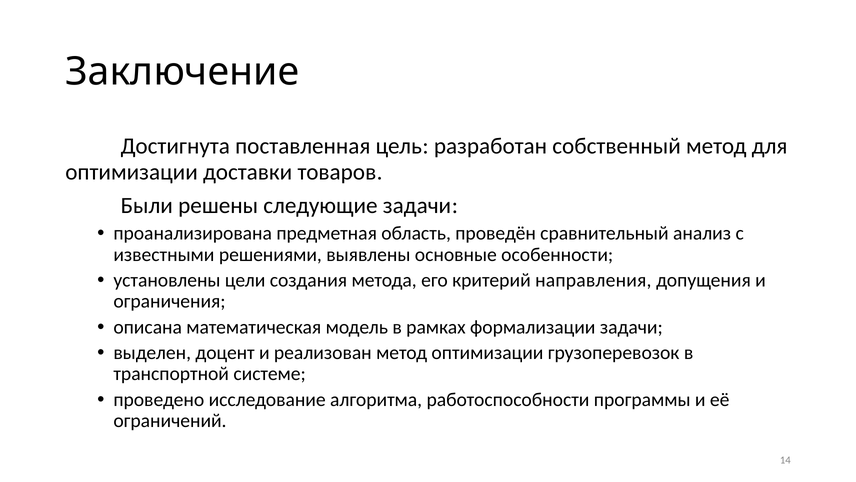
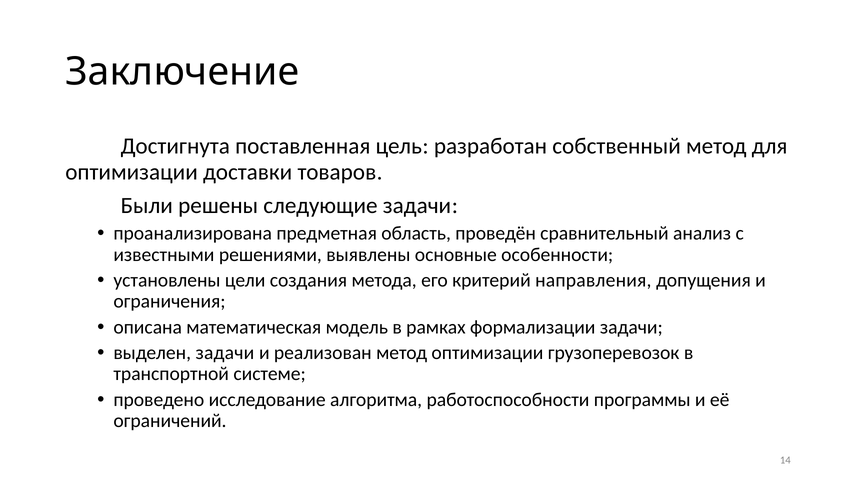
выделен доцент: доцент -> задачи
